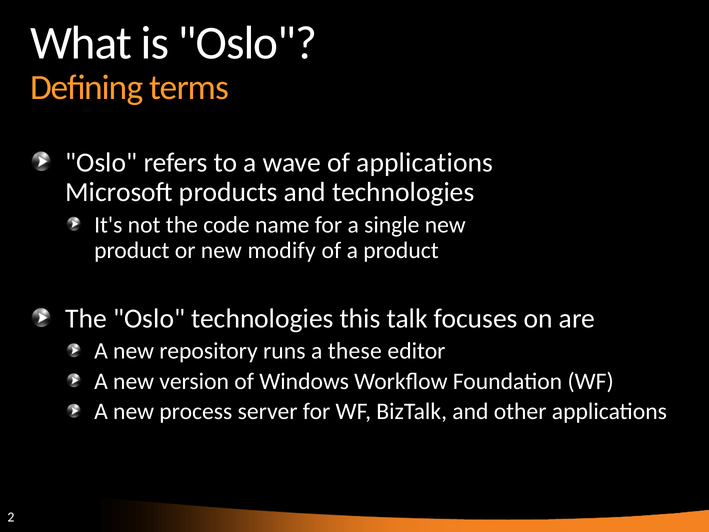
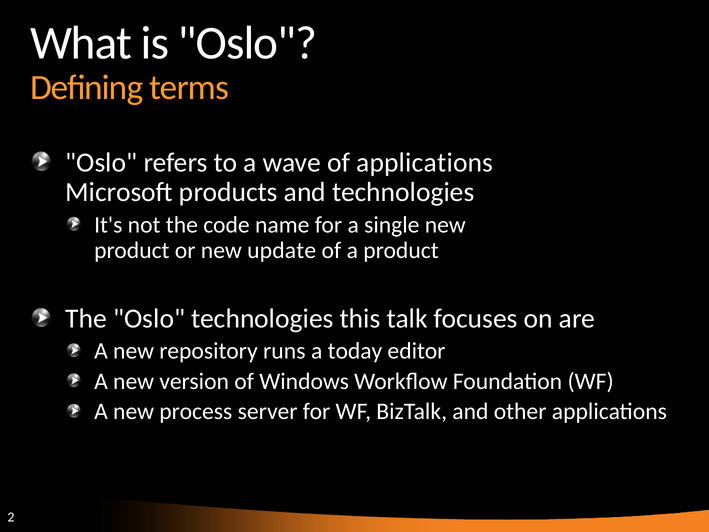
modify: modify -> update
these: these -> today
